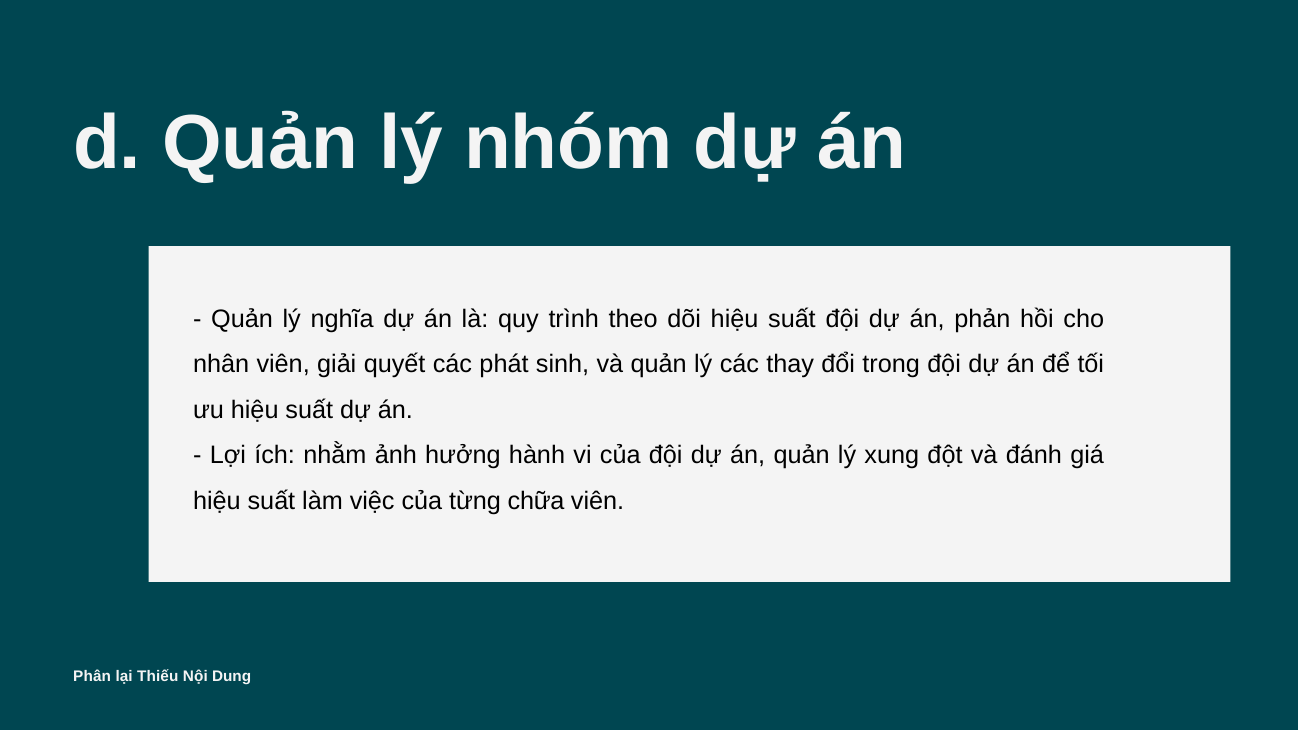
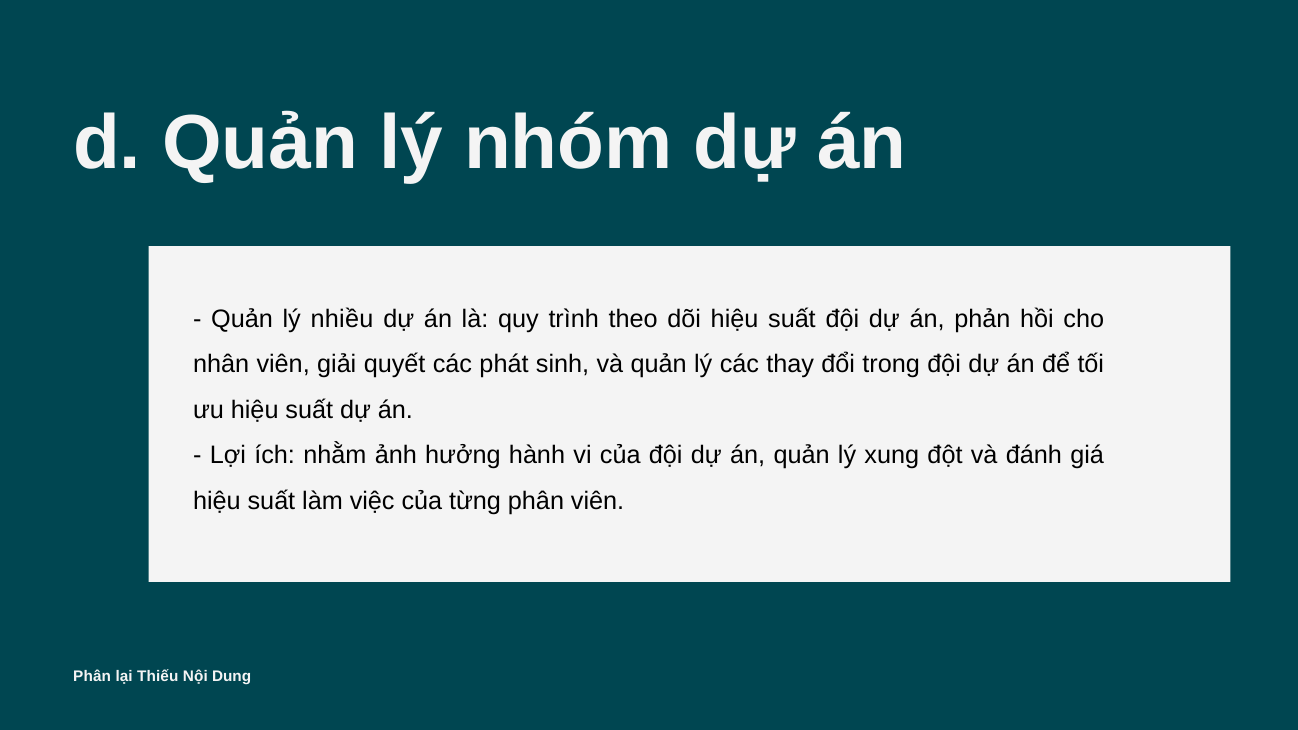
nghĩa: nghĩa -> nhiều
từng chữa: chữa -> phân
